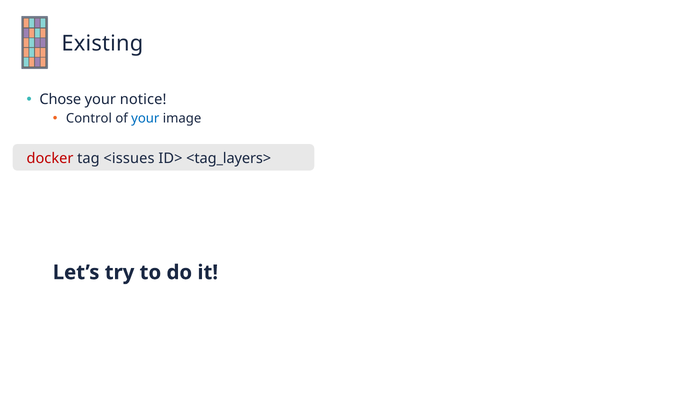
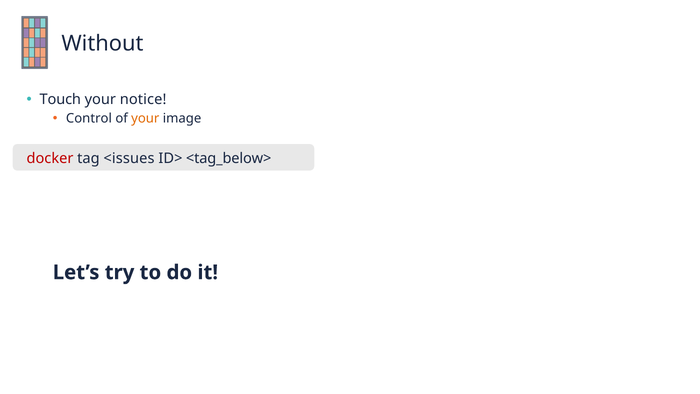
Existing: Existing -> Without
Chose: Chose -> Touch
your at (145, 118) colour: blue -> orange
<tag_layers>: <tag_layers> -> <tag_below>
